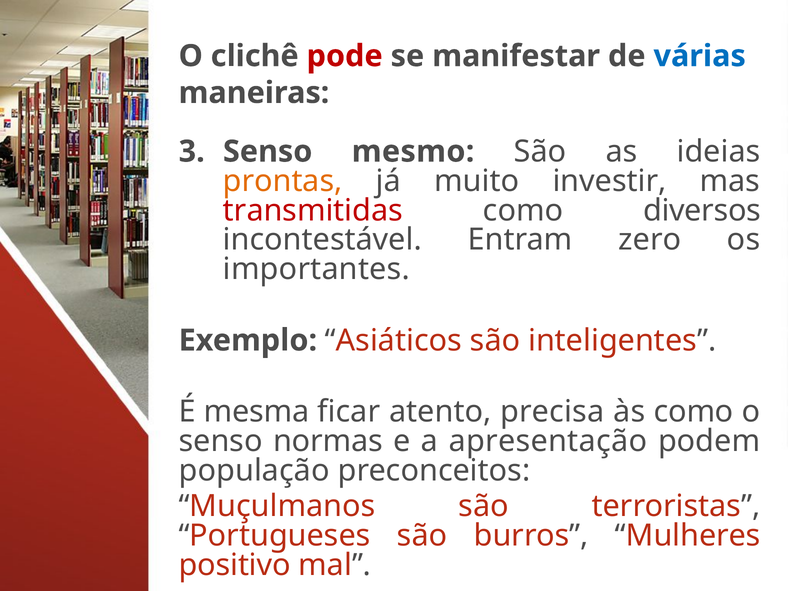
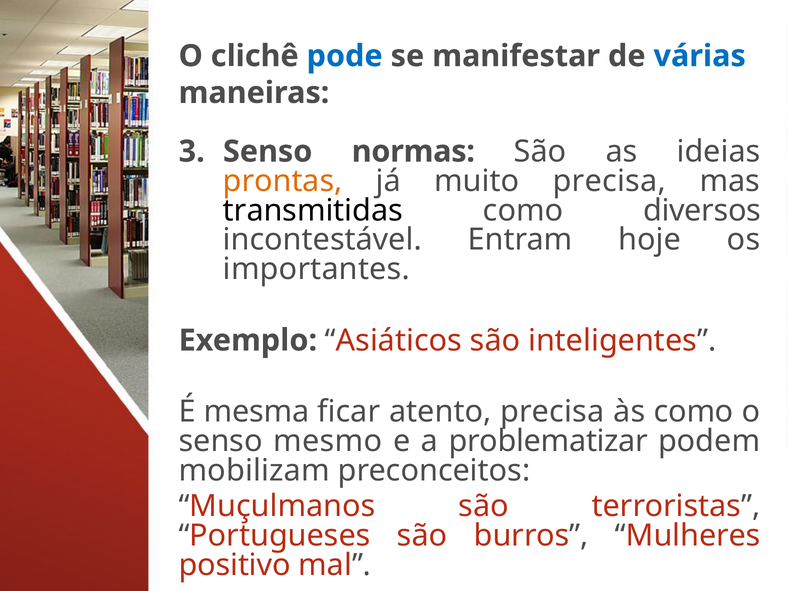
pode colour: red -> blue
mesmo: mesmo -> normas
muito investir: investir -> precisa
transmitidas colour: red -> black
zero: zero -> hoje
normas: normas -> mesmo
apresentação: apresentação -> problematizar
população: população -> mobilizam
